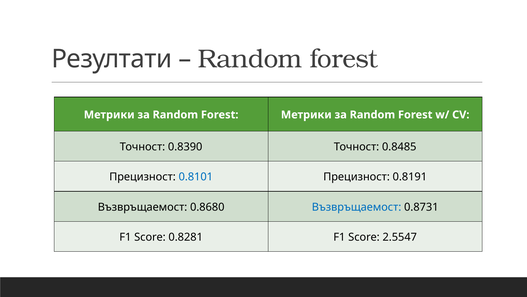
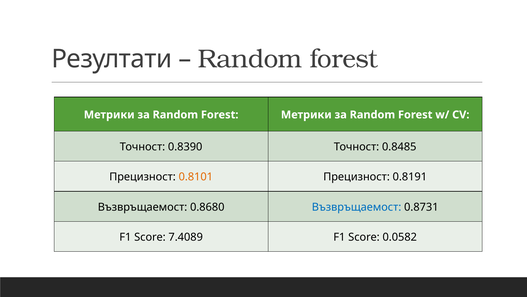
0.8101 colour: blue -> orange
0.8281: 0.8281 -> 7.4089
2.5547: 2.5547 -> 0.0582
